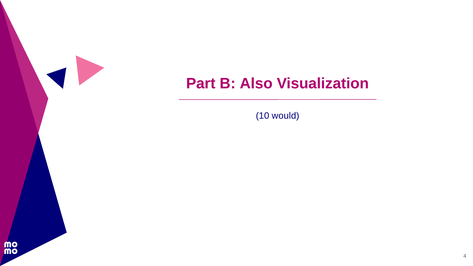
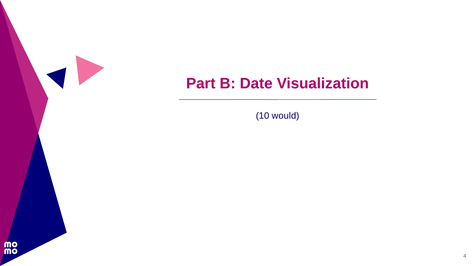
Also: Also -> Date
